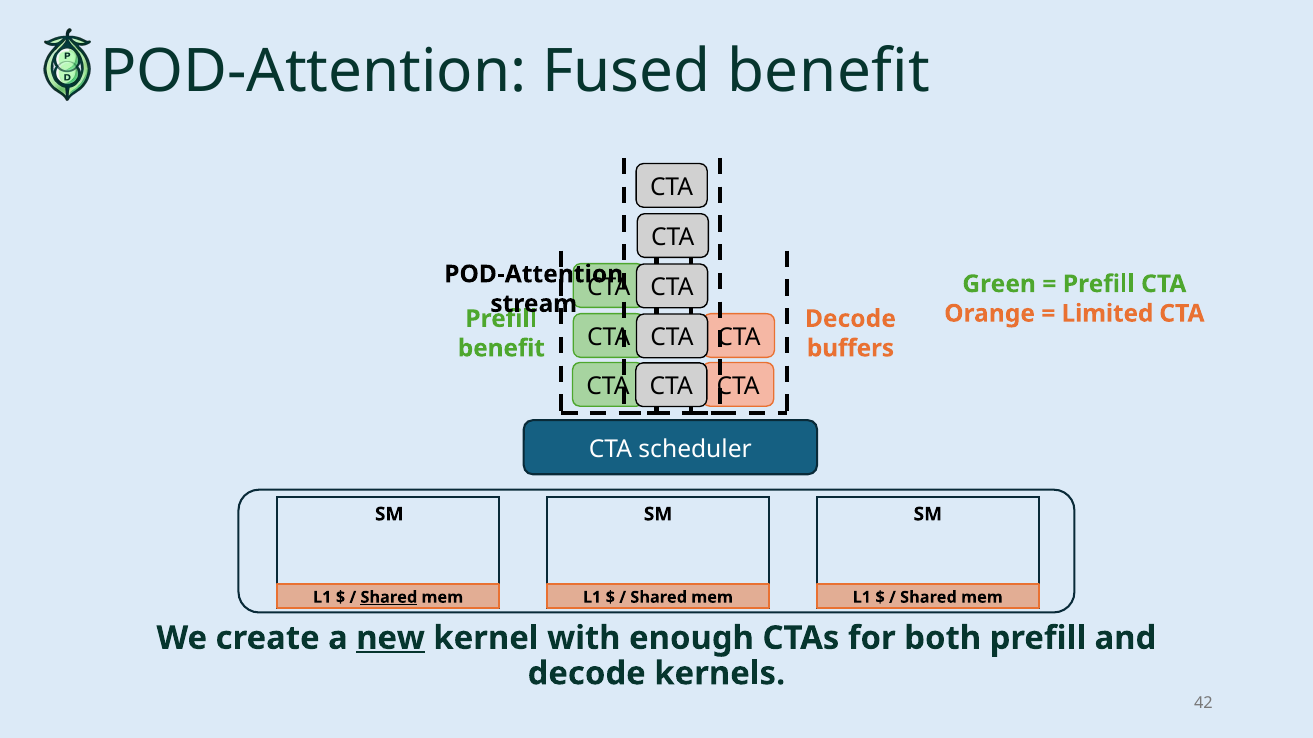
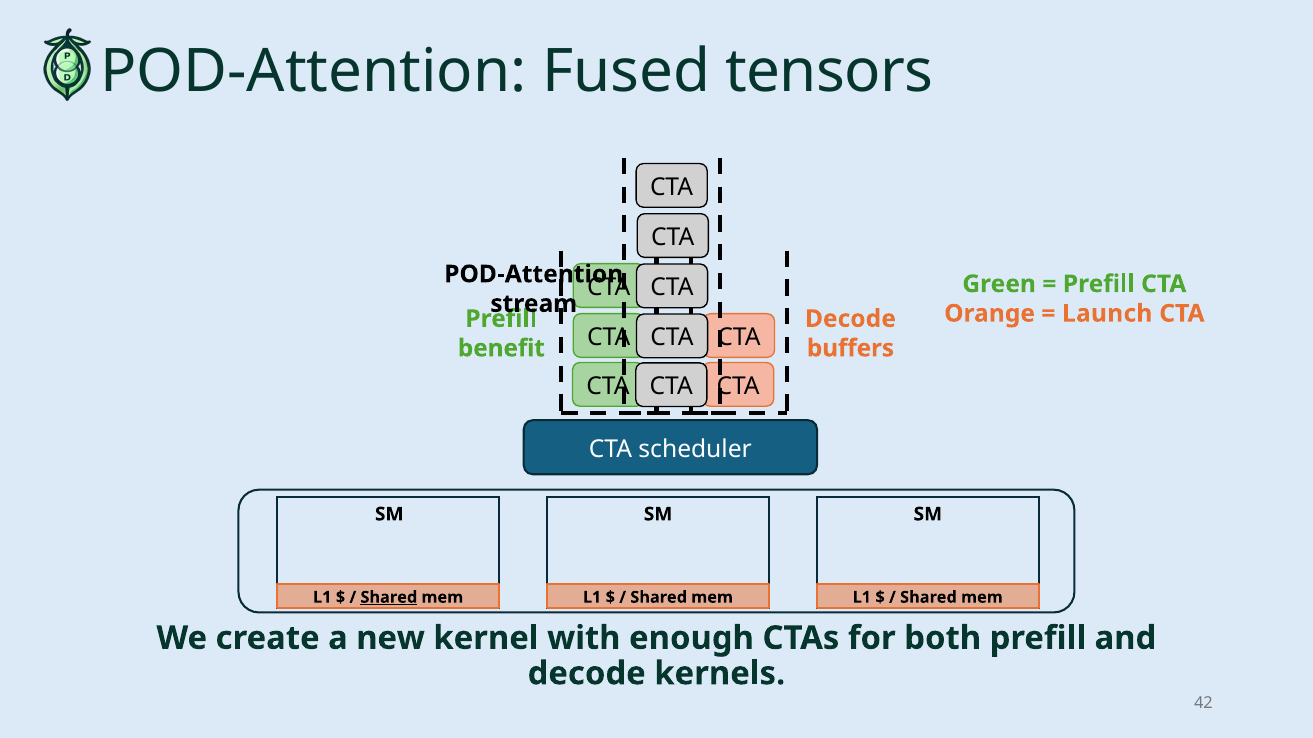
Fused benefit: benefit -> tensors
Limited: Limited -> Launch
new underline: present -> none
